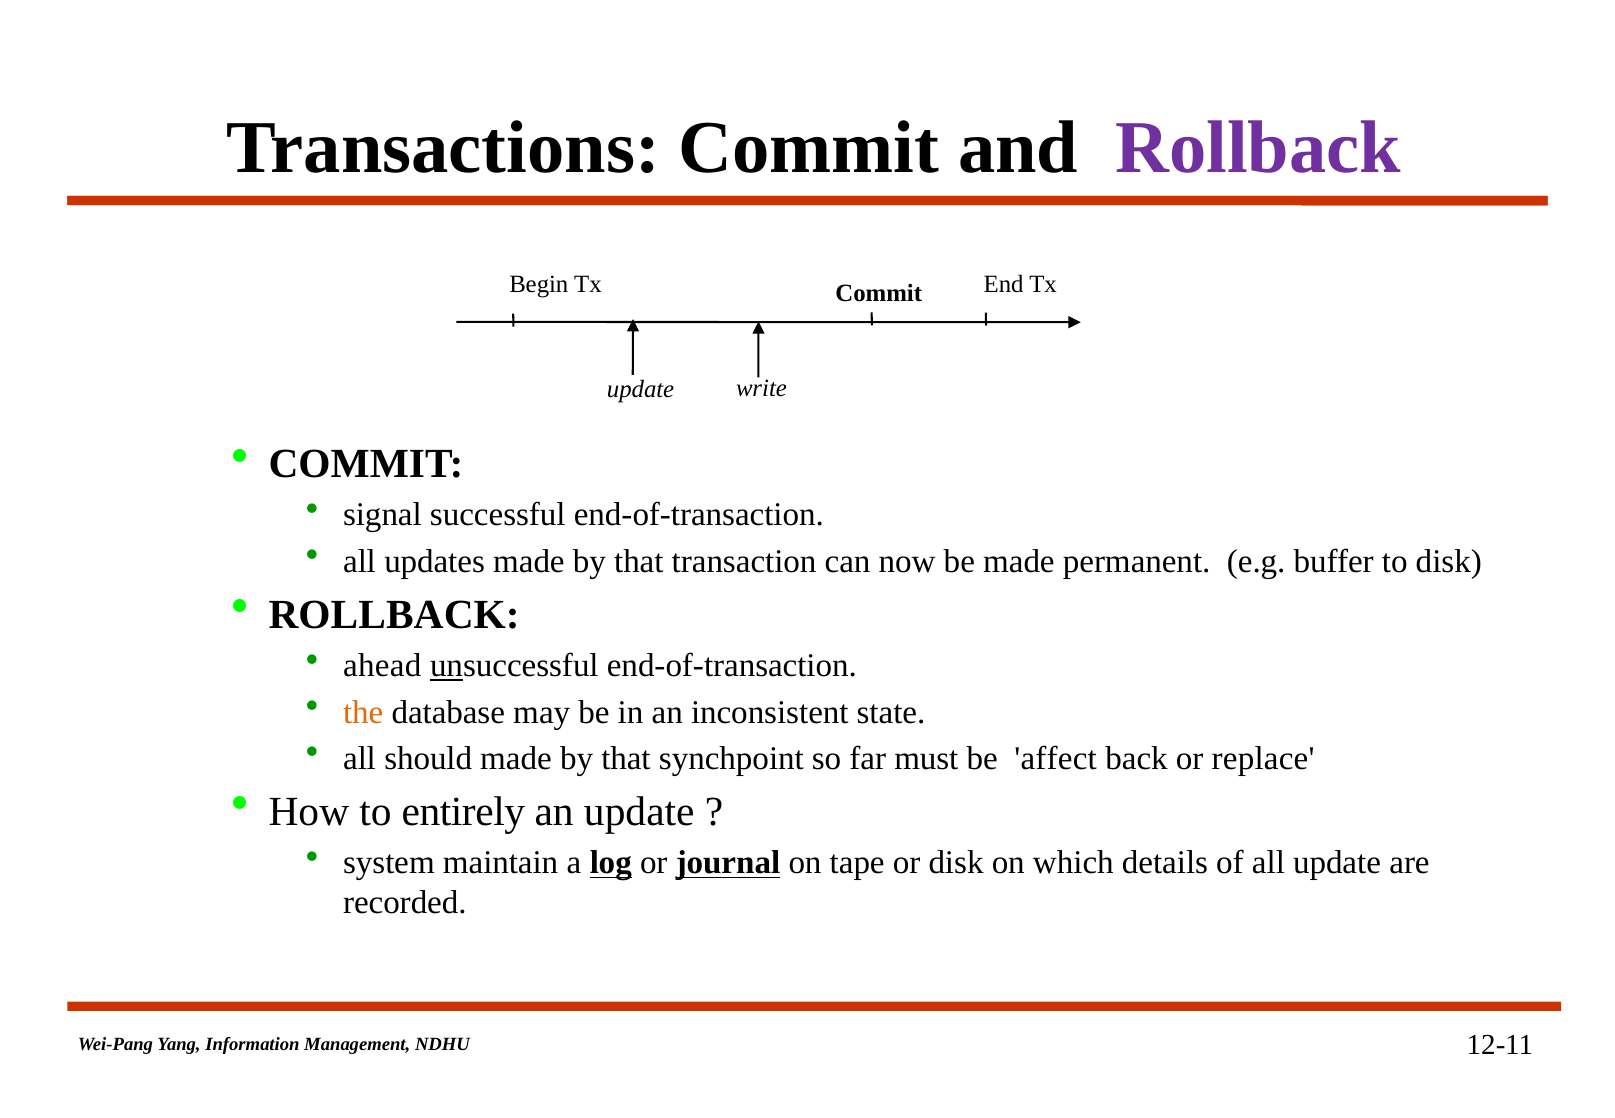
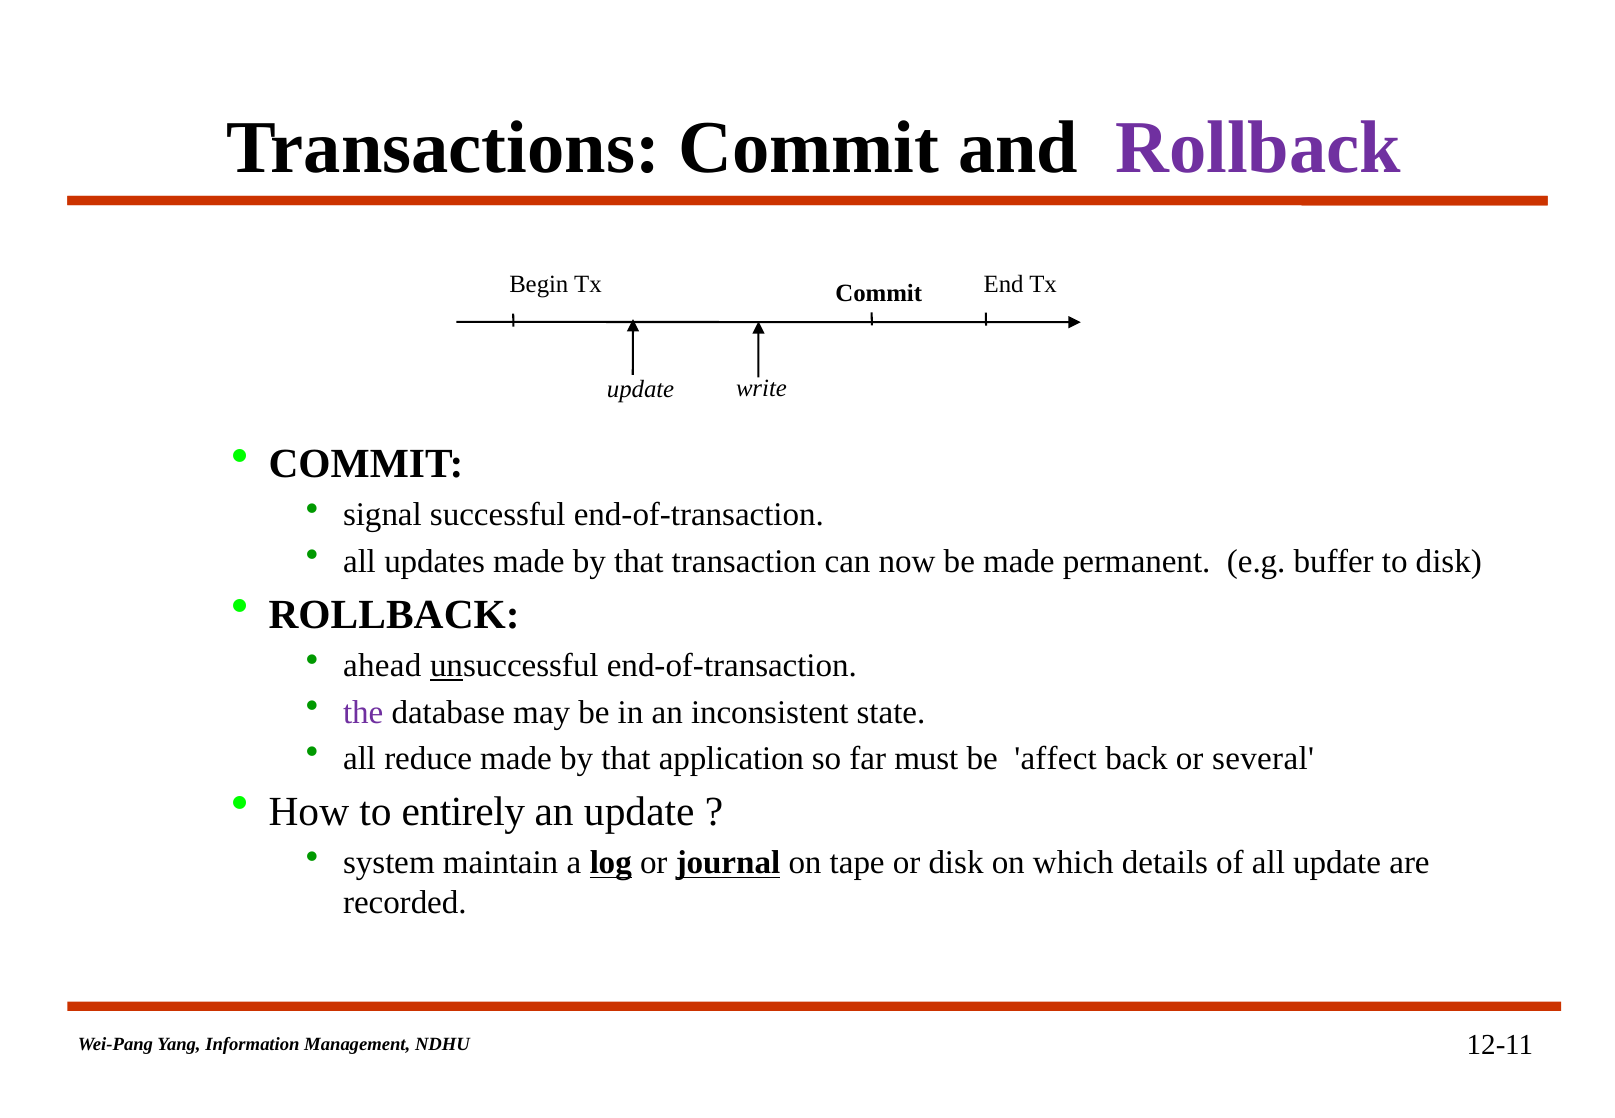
the colour: orange -> purple
should: should -> reduce
synchpoint: synchpoint -> application
replace: replace -> several
